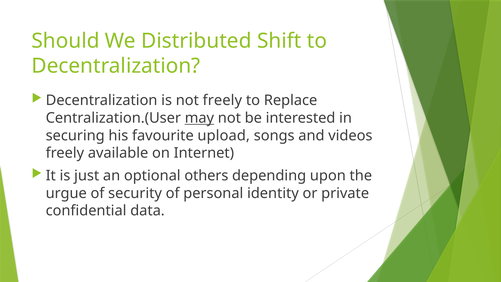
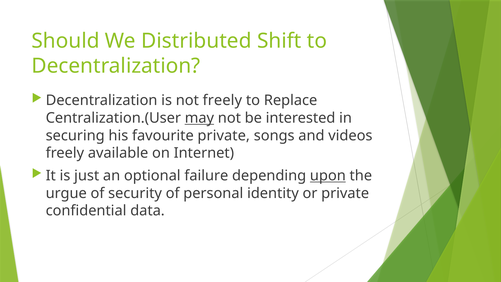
favourite upload: upload -> private
others: others -> failure
upon underline: none -> present
